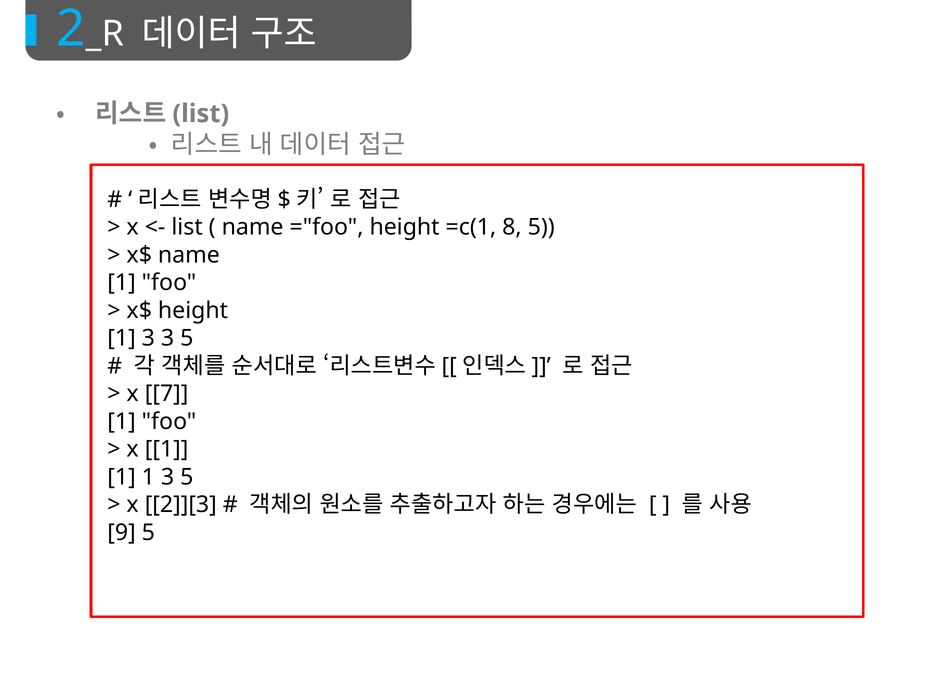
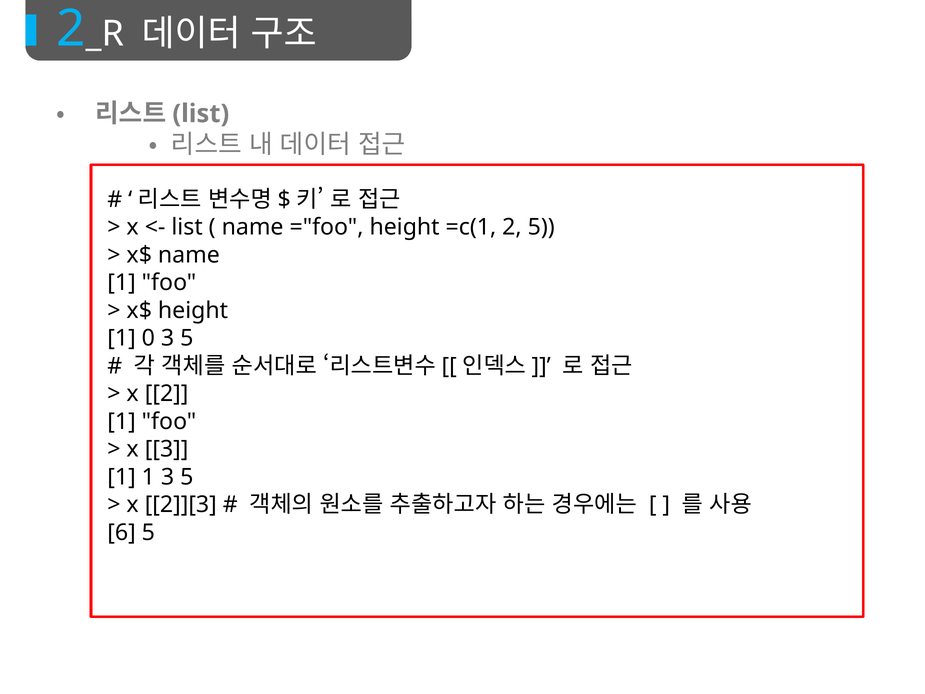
=c(1 8: 8 -> 2
3 at (148, 338): 3 -> 0
x 7: 7 -> 2
x 1: 1 -> 3
9: 9 -> 6
